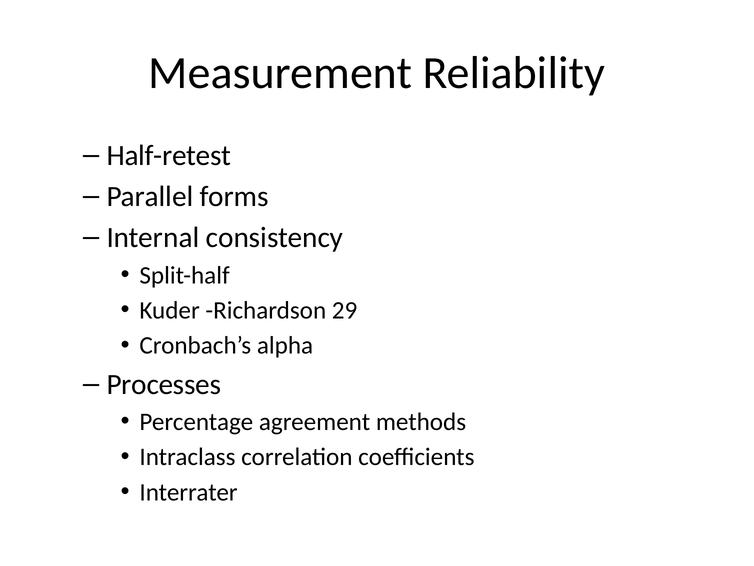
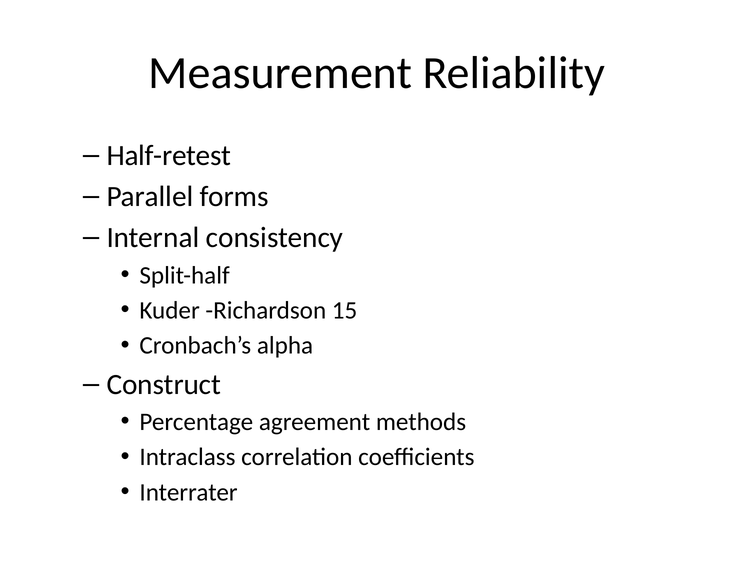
29: 29 -> 15
Processes: Processes -> Construct
